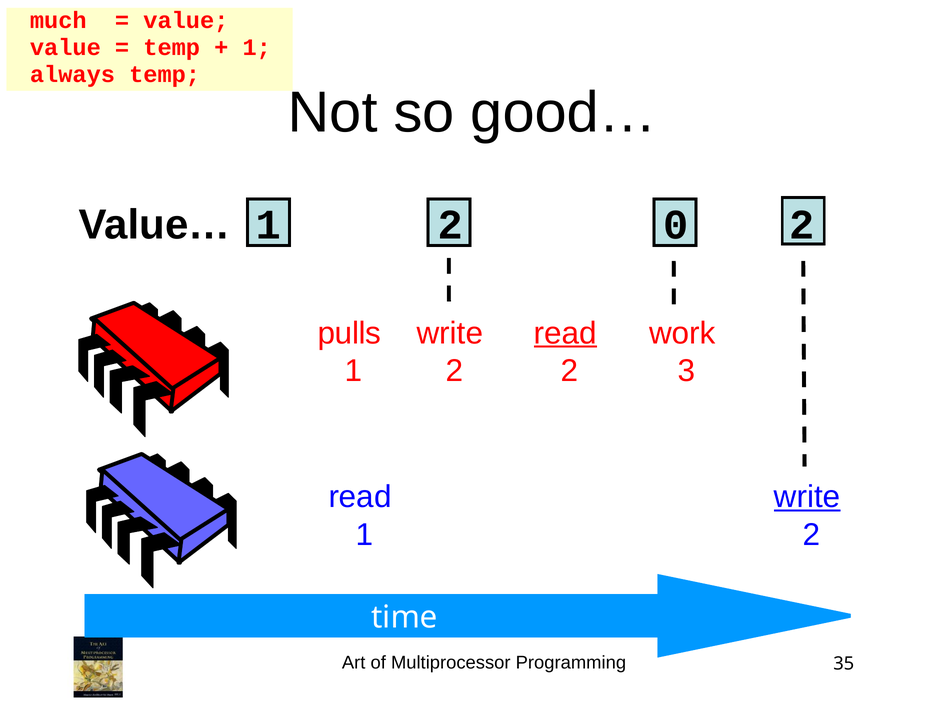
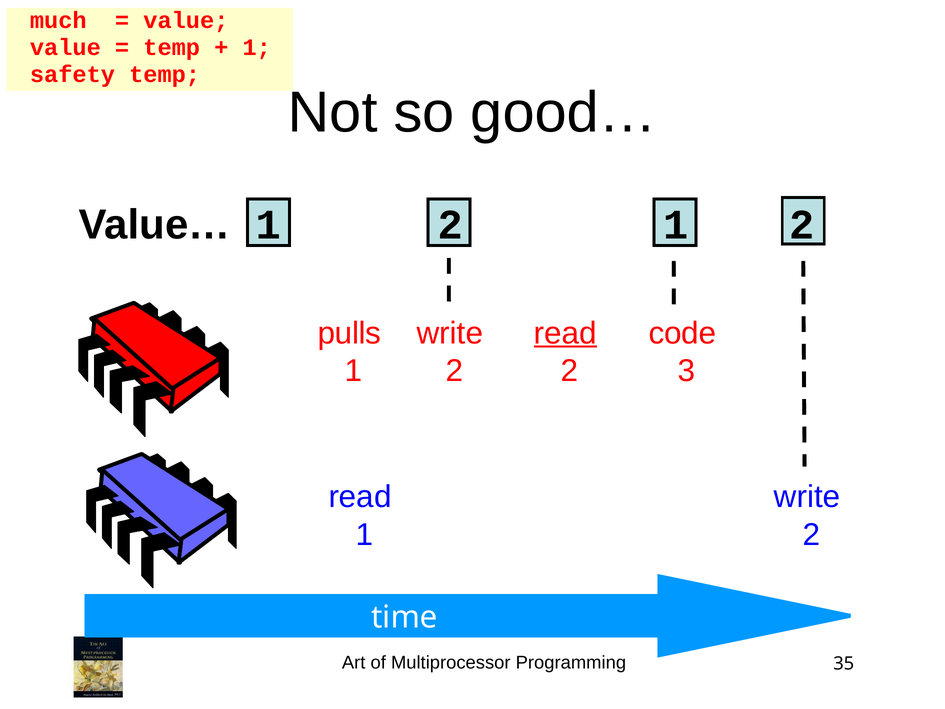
always: always -> safety
2 0: 0 -> 1
work: work -> code
write at (807, 497) underline: present -> none
